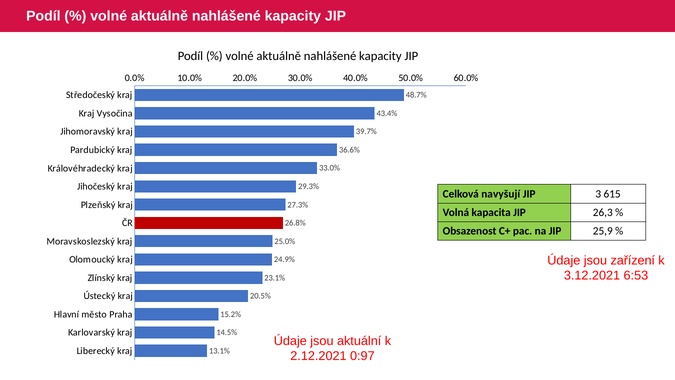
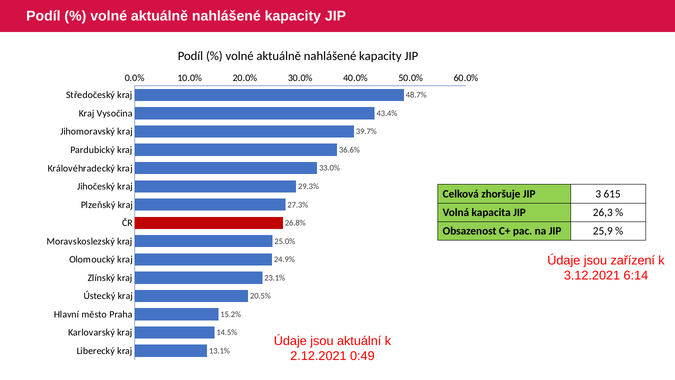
navyšují: navyšují -> zhoršuje
6:53: 6:53 -> 6:14
0:97: 0:97 -> 0:49
